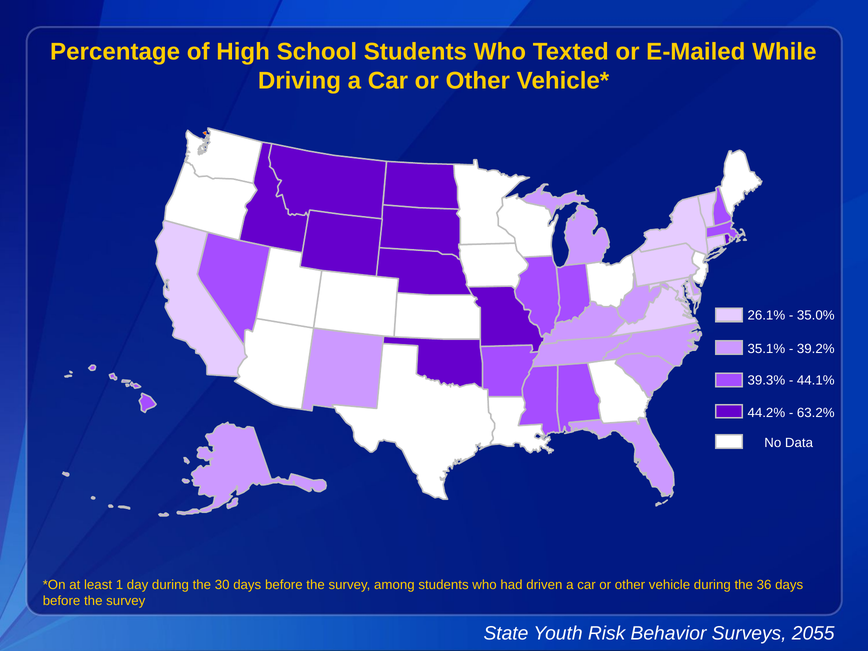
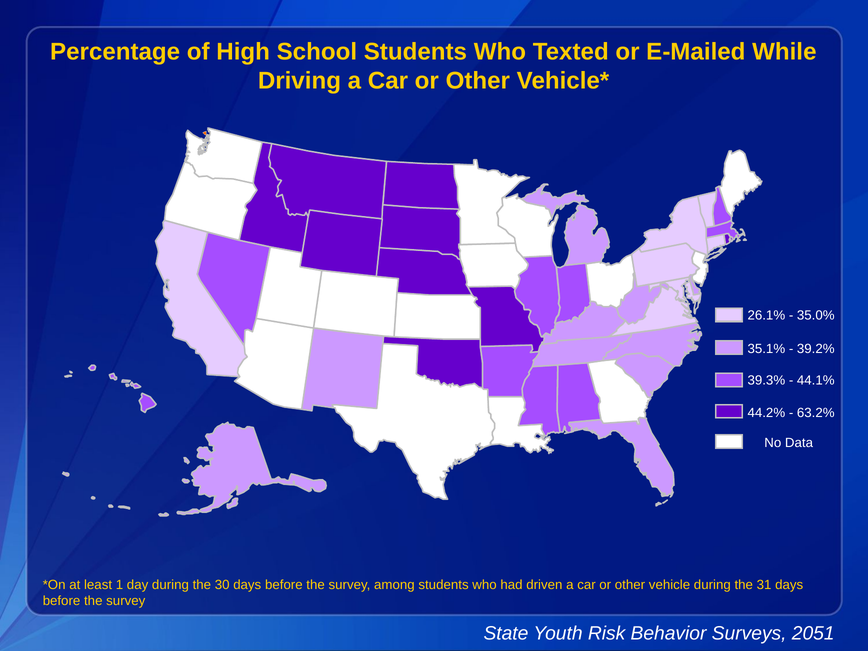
36: 36 -> 31
2055: 2055 -> 2051
